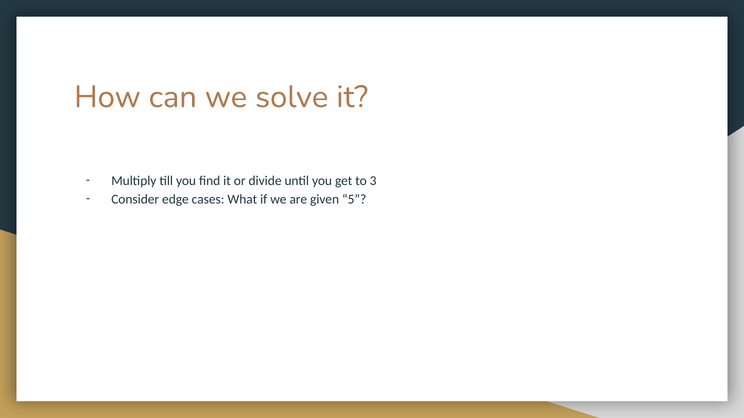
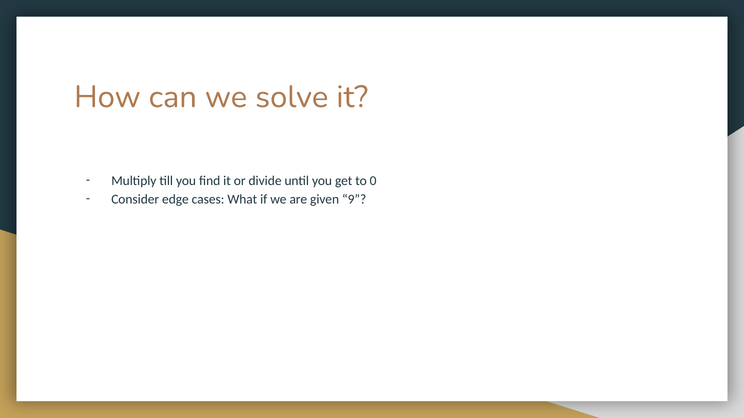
3: 3 -> 0
5: 5 -> 9
